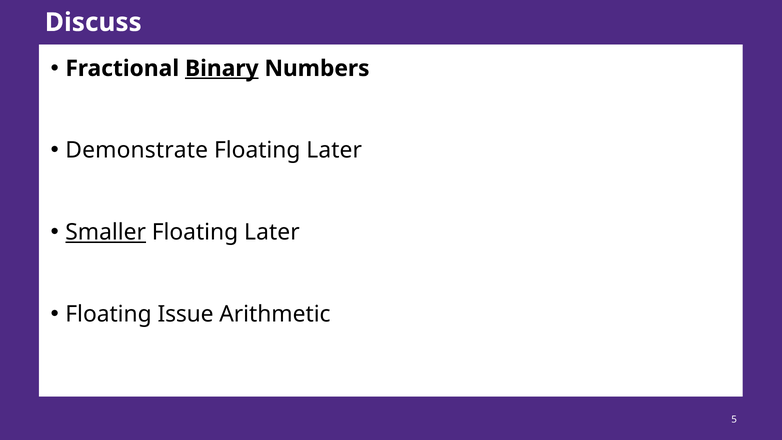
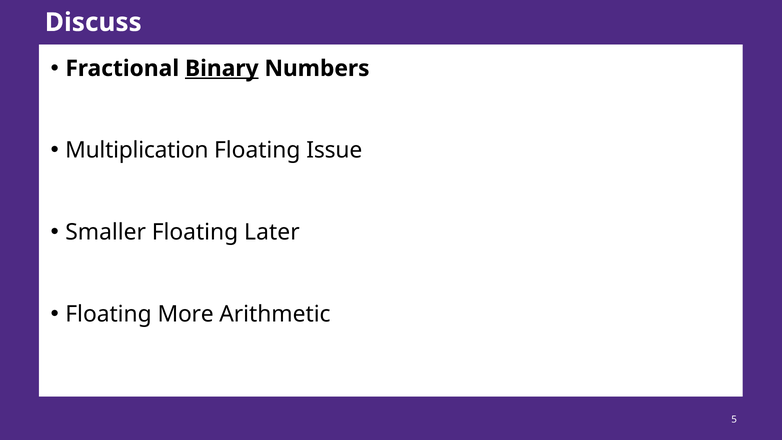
Demonstrate: Demonstrate -> Multiplication
Later at (334, 150): Later -> Issue
Smaller underline: present -> none
Issue: Issue -> More
